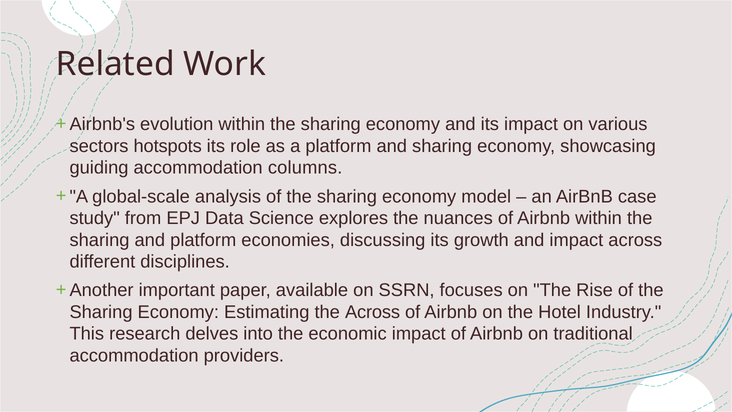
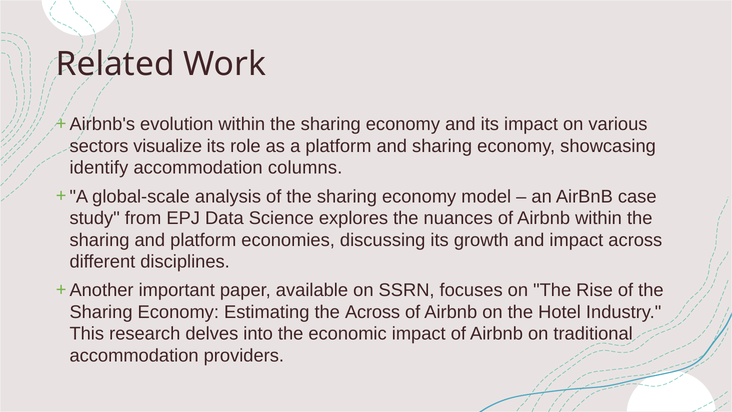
hotspots: hotspots -> visualize
guiding: guiding -> identify
